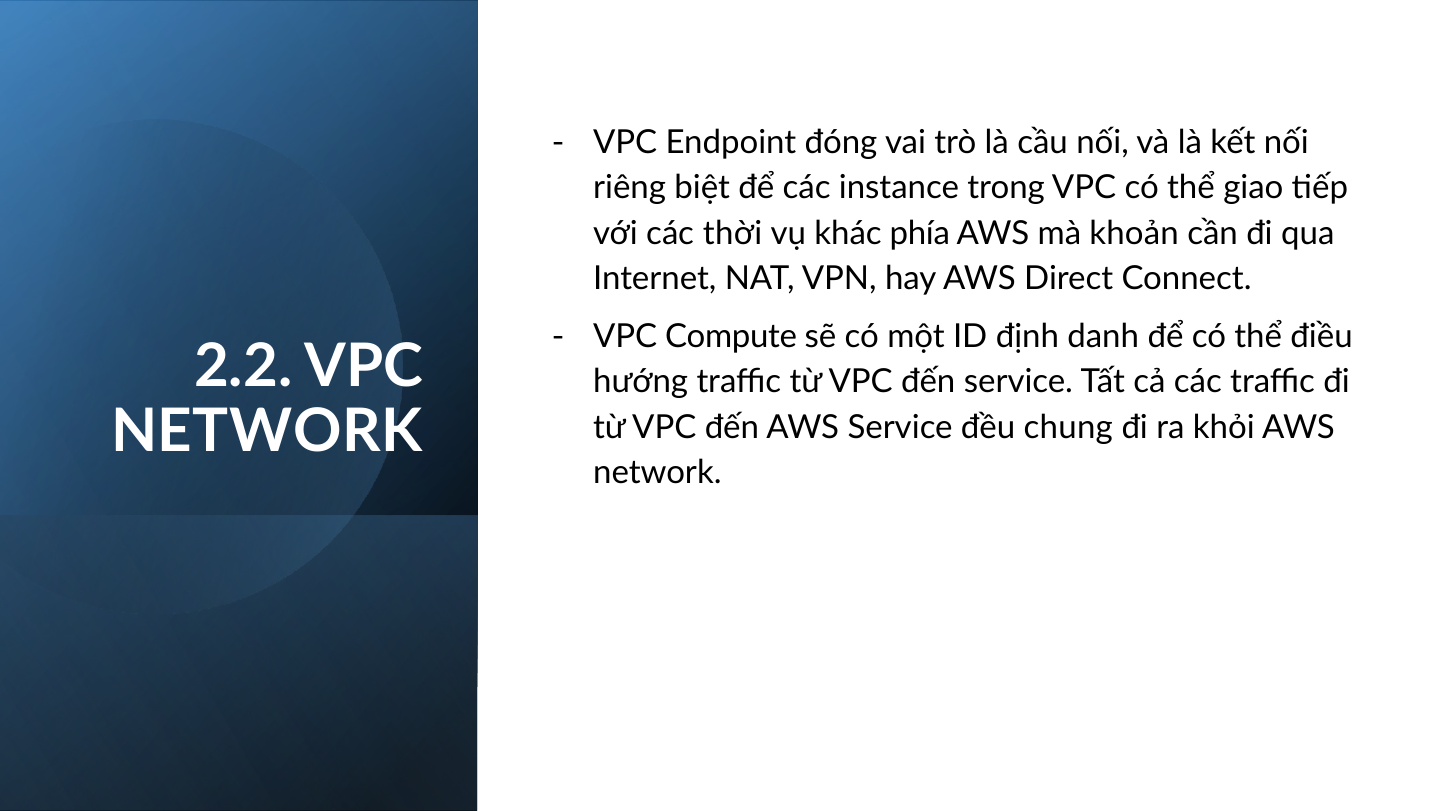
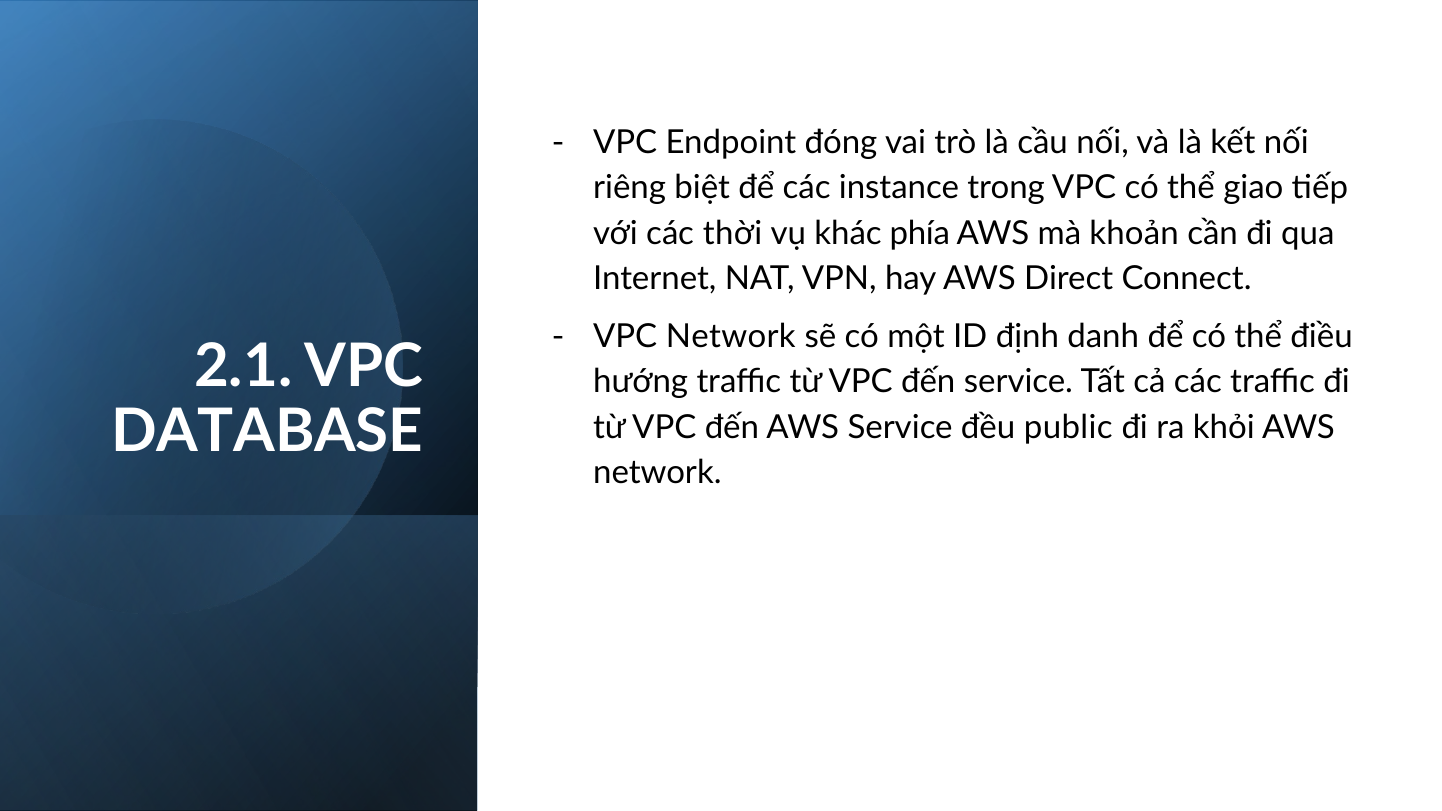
VPC Compute: Compute -> Network
2.2: 2.2 -> 2.1
NETWORK at (267, 432): NETWORK -> DATABASE
chung: chung -> public
